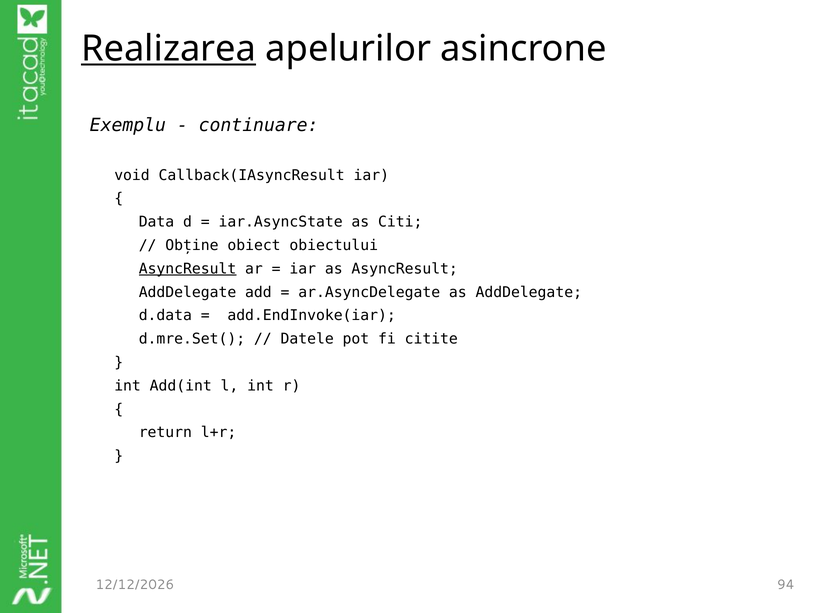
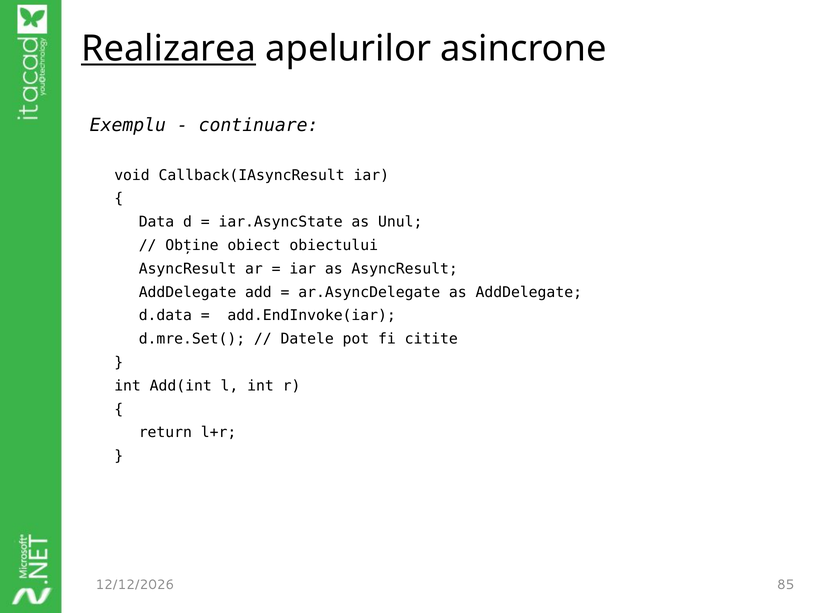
Citi: Citi -> Unul
AsyncResult at (188, 269) underline: present -> none
94: 94 -> 85
